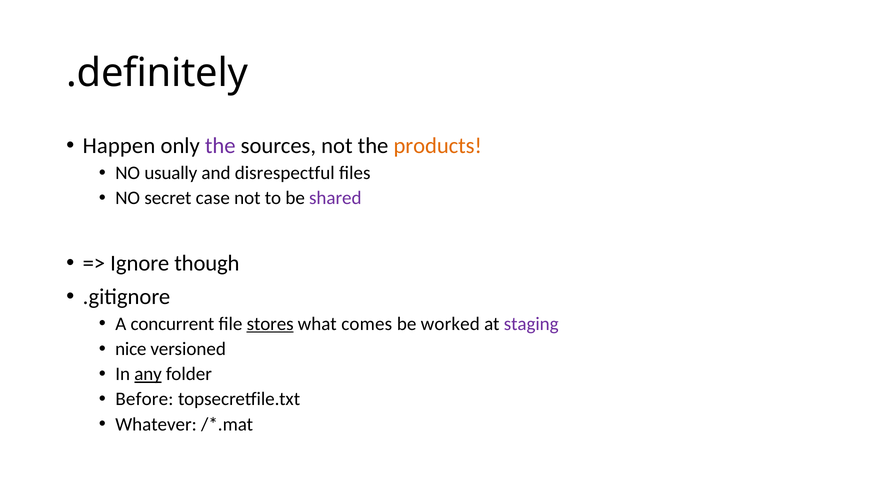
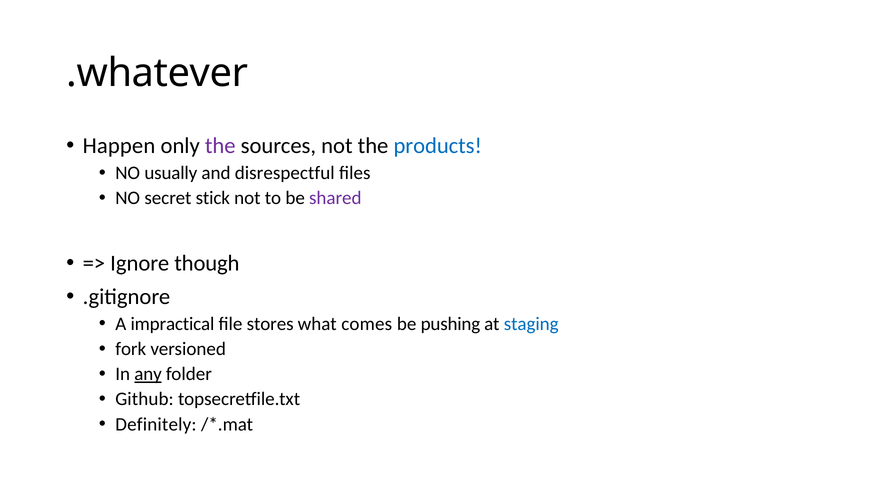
.definitely: .definitely -> .whatever
products colour: orange -> blue
case: case -> stick
concurrent: concurrent -> impractical
stores underline: present -> none
worked: worked -> pushing
staging colour: purple -> blue
nice: nice -> fork
Before: Before -> Github
Whatever: Whatever -> Definitely
